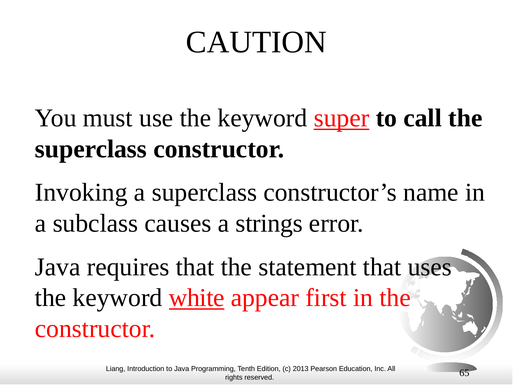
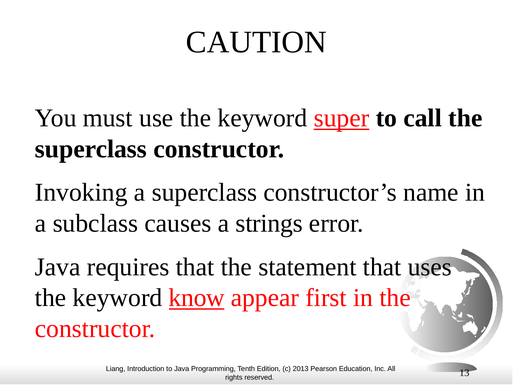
white: white -> know
65: 65 -> 13
